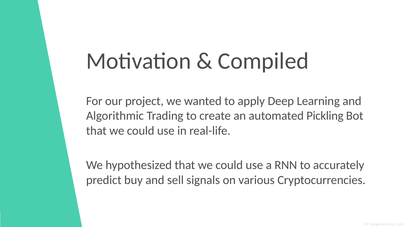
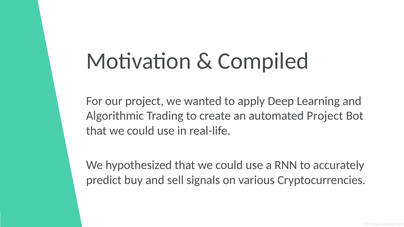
automated Pickling: Pickling -> Project
